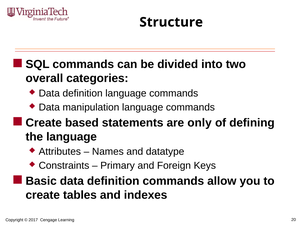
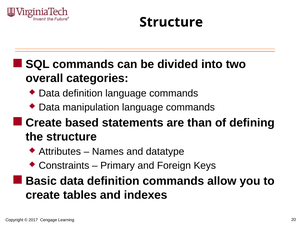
only: only -> than
the language: language -> structure
